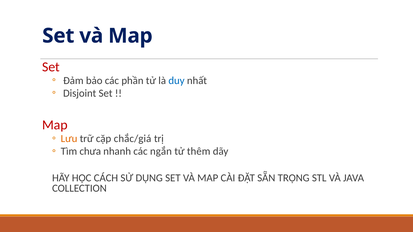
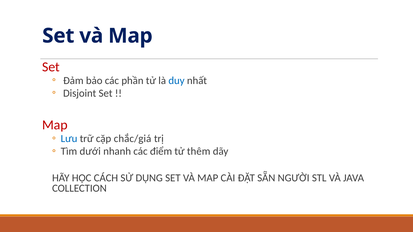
Lưu colour: orange -> blue
chưa: chưa -> dưới
ngắn: ngắn -> điểm
TRỌNG: TRỌNG -> NGƯỜI
